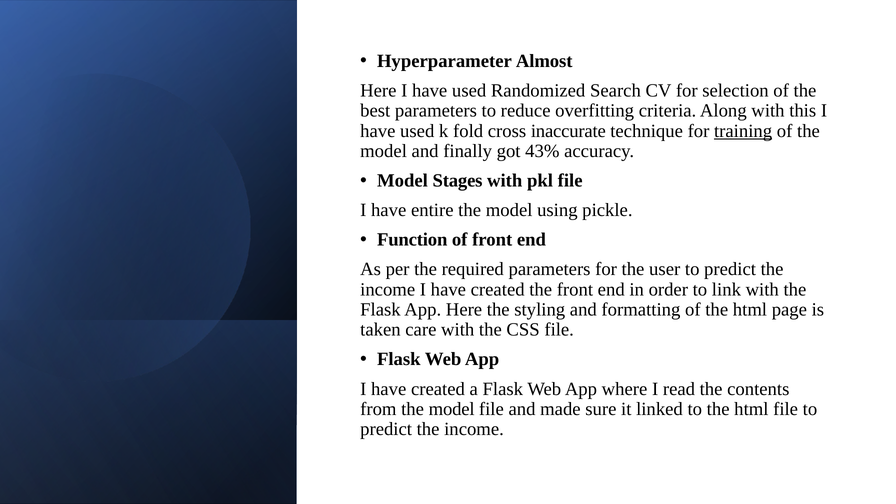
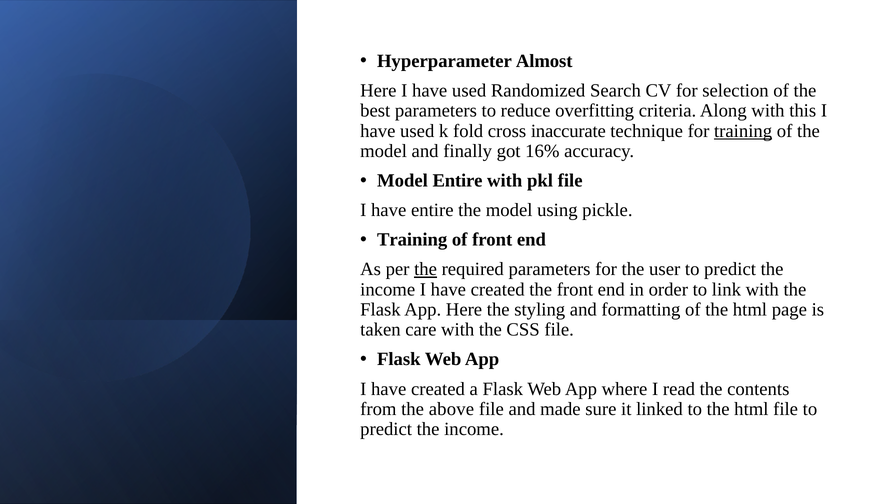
43%: 43% -> 16%
Model Stages: Stages -> Entire
Function at (412, 240): Function -> Training
the at (426, 269) underline: none -> present
from the model: model -> above
